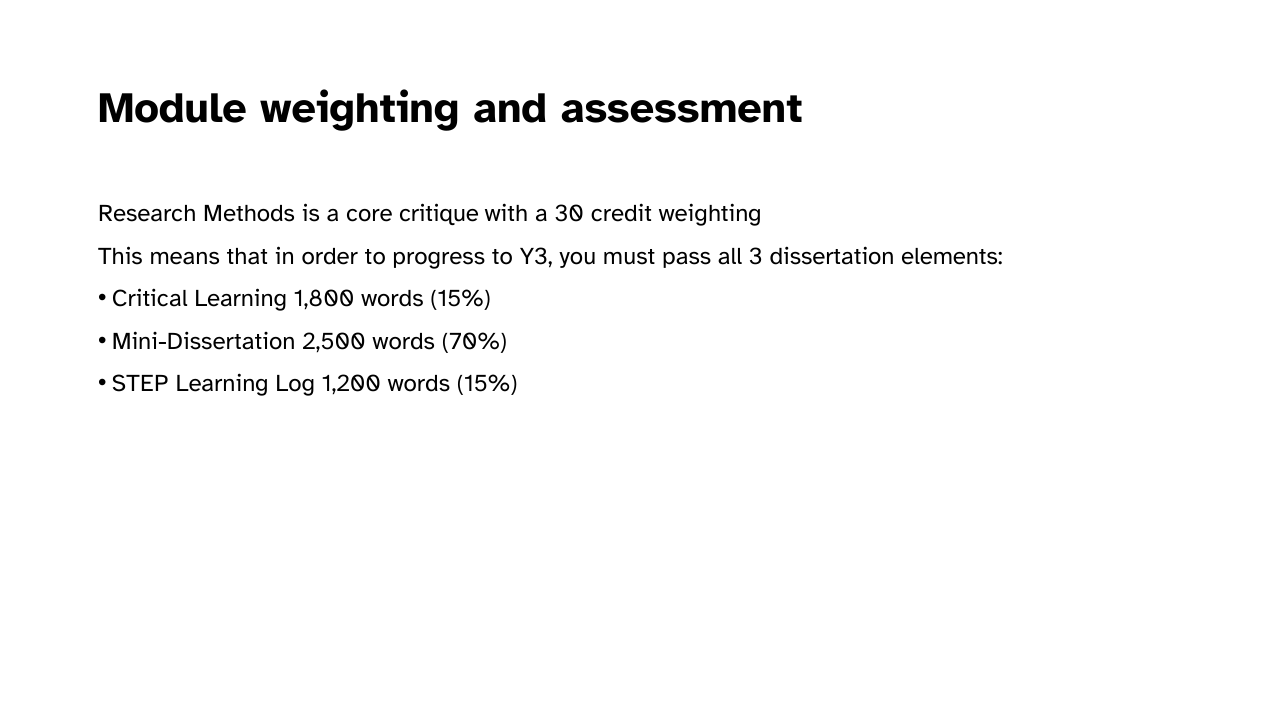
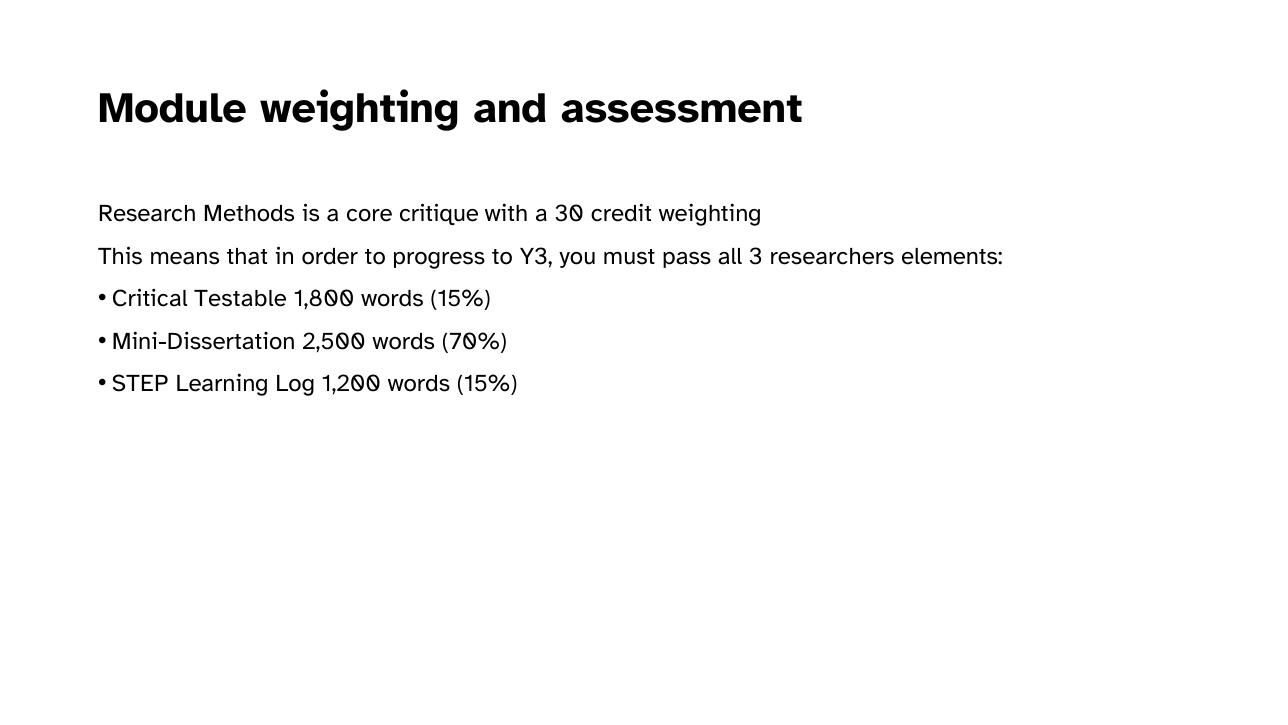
dissertation: dissertation -> researchers
Critical Learning: Learning -> Testable
